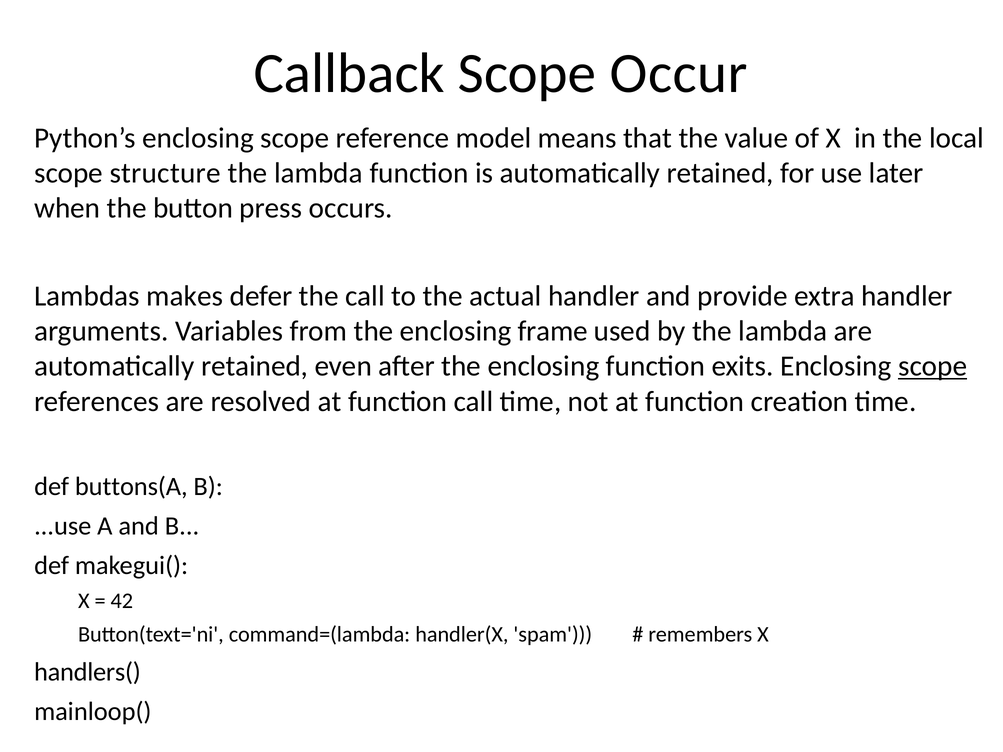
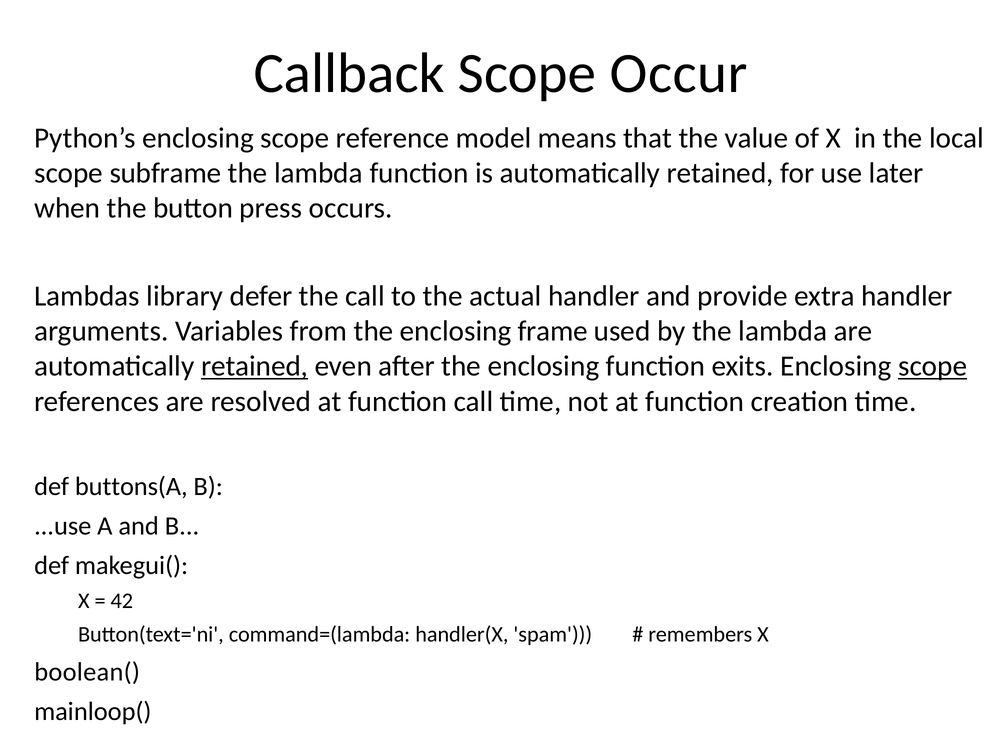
structure: structure -> subframe
makes: makes -> library
retained at (255, 366) underline: none -> present
handlers(: handlers( -> boolean(
